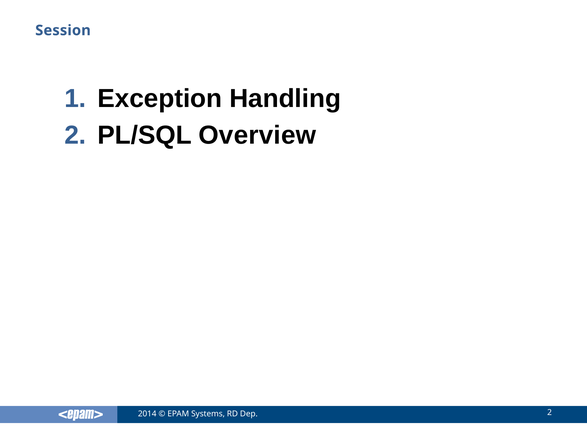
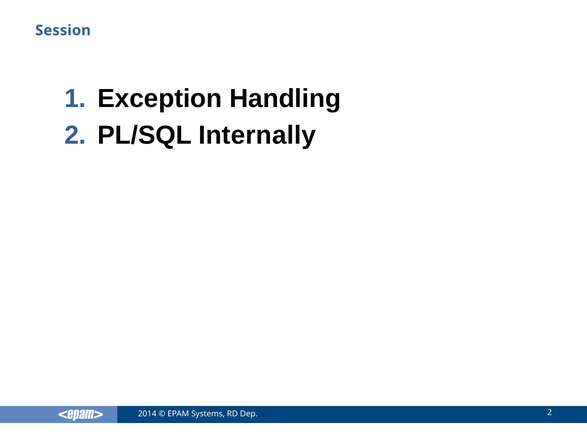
Overview: Overview -> Internally
